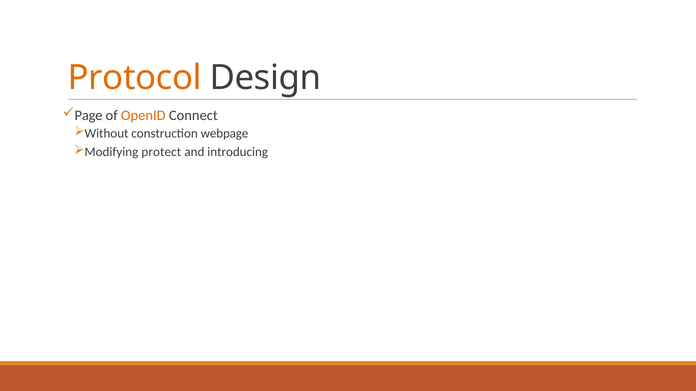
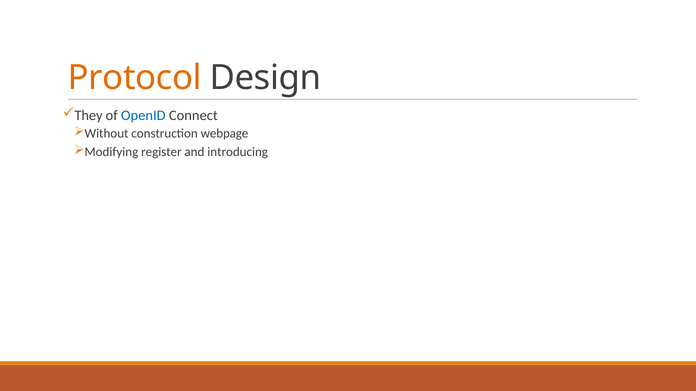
Page: Page -> They
OpenID colour: orange -> blue
protect: protect -> register
